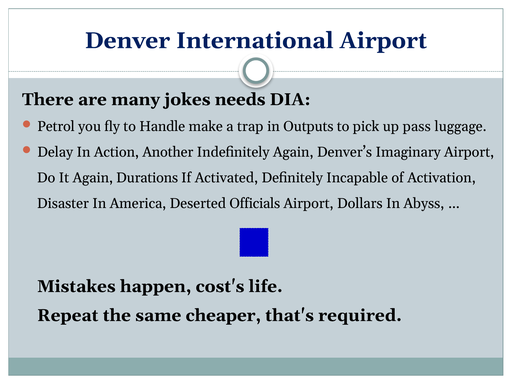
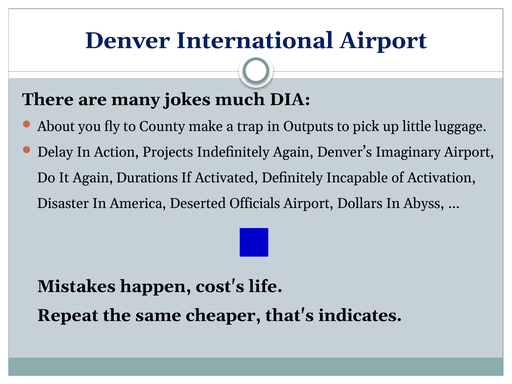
needs: needs -> much
Petrol: Petrol -> About
Handle: Handle -> County
pass: pass -> little
Another: Another -> Projects
required: required -> indicates
